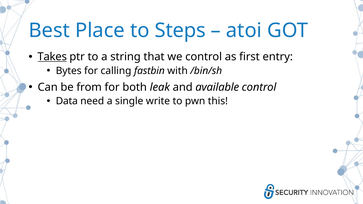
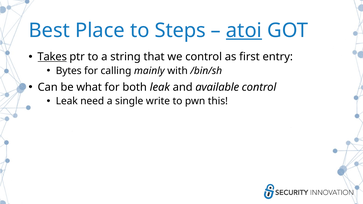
atoi underline: none -> present
fastbin: fastbin -> mainly
from: from -> what
Data at (67, 101): Data -> Leak
